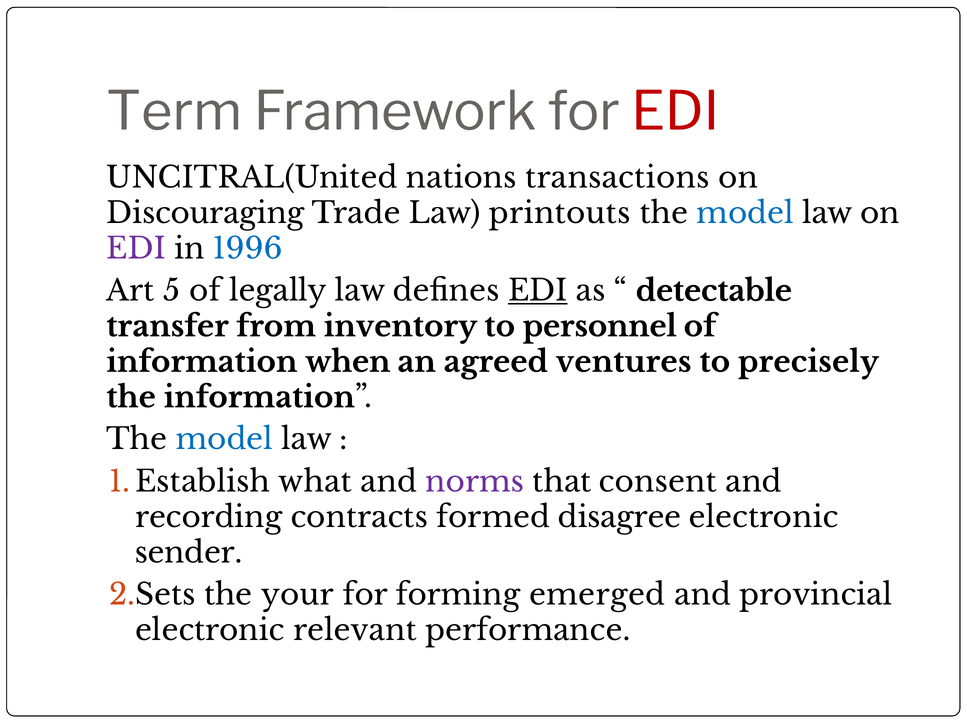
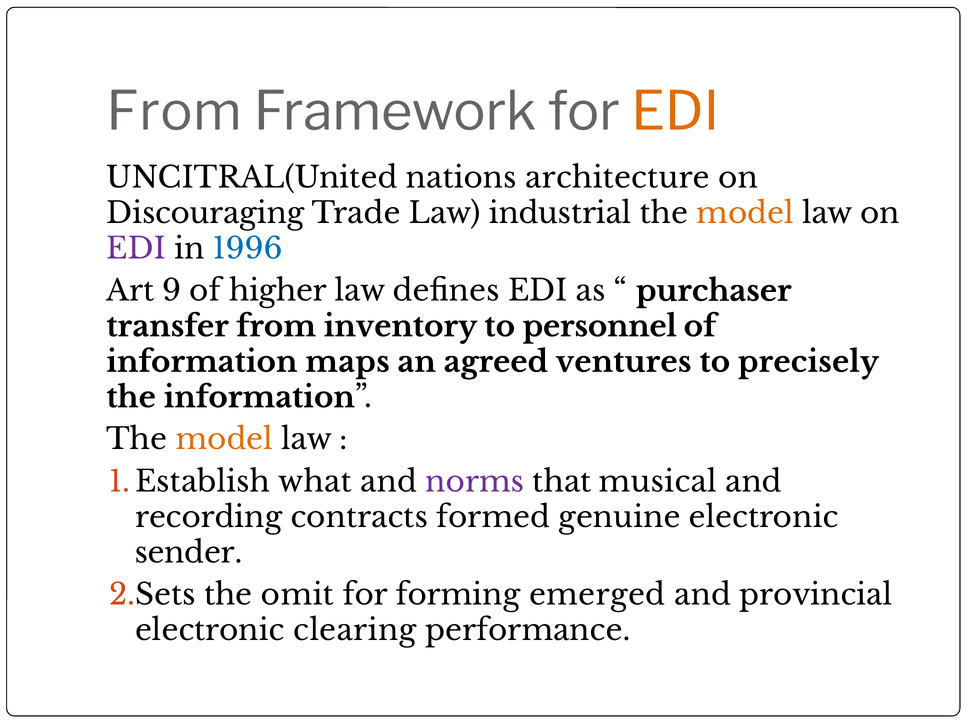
Term at (174, 112): Term -> From
EDI at (675, 112) colour: red -> orange
transactions: transactions -> architecture
printouts: printouts -> industrial
model at (745, 213) colour: blue -> orange
5: 5 -> 9
legally: legally -> higher
EDI at (538, 291) underline: present -> none
detectable: detectable -> purchaser
when: when -> maps
model at (224, 439) colour: blue -> orange
consent: consent -> musical
disagree: disagree -> genuine
your: your -> omit
relevant: relevant -> clearing
